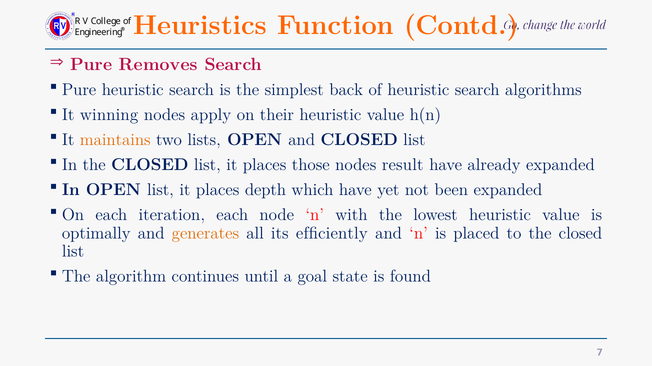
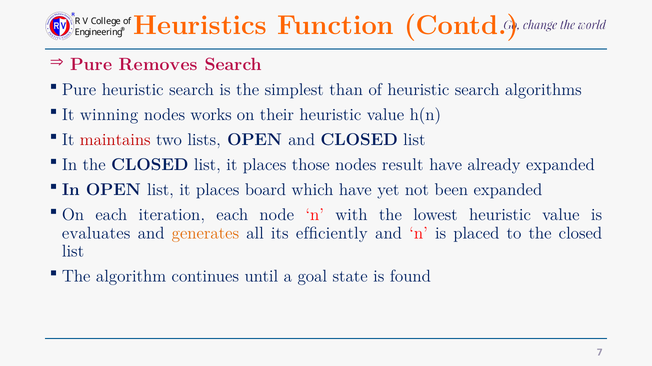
back: back -> than
apply: apply -> works
maintains colour: orange -> red
depth: depth -> board
optimally: optimally -> evaluates
